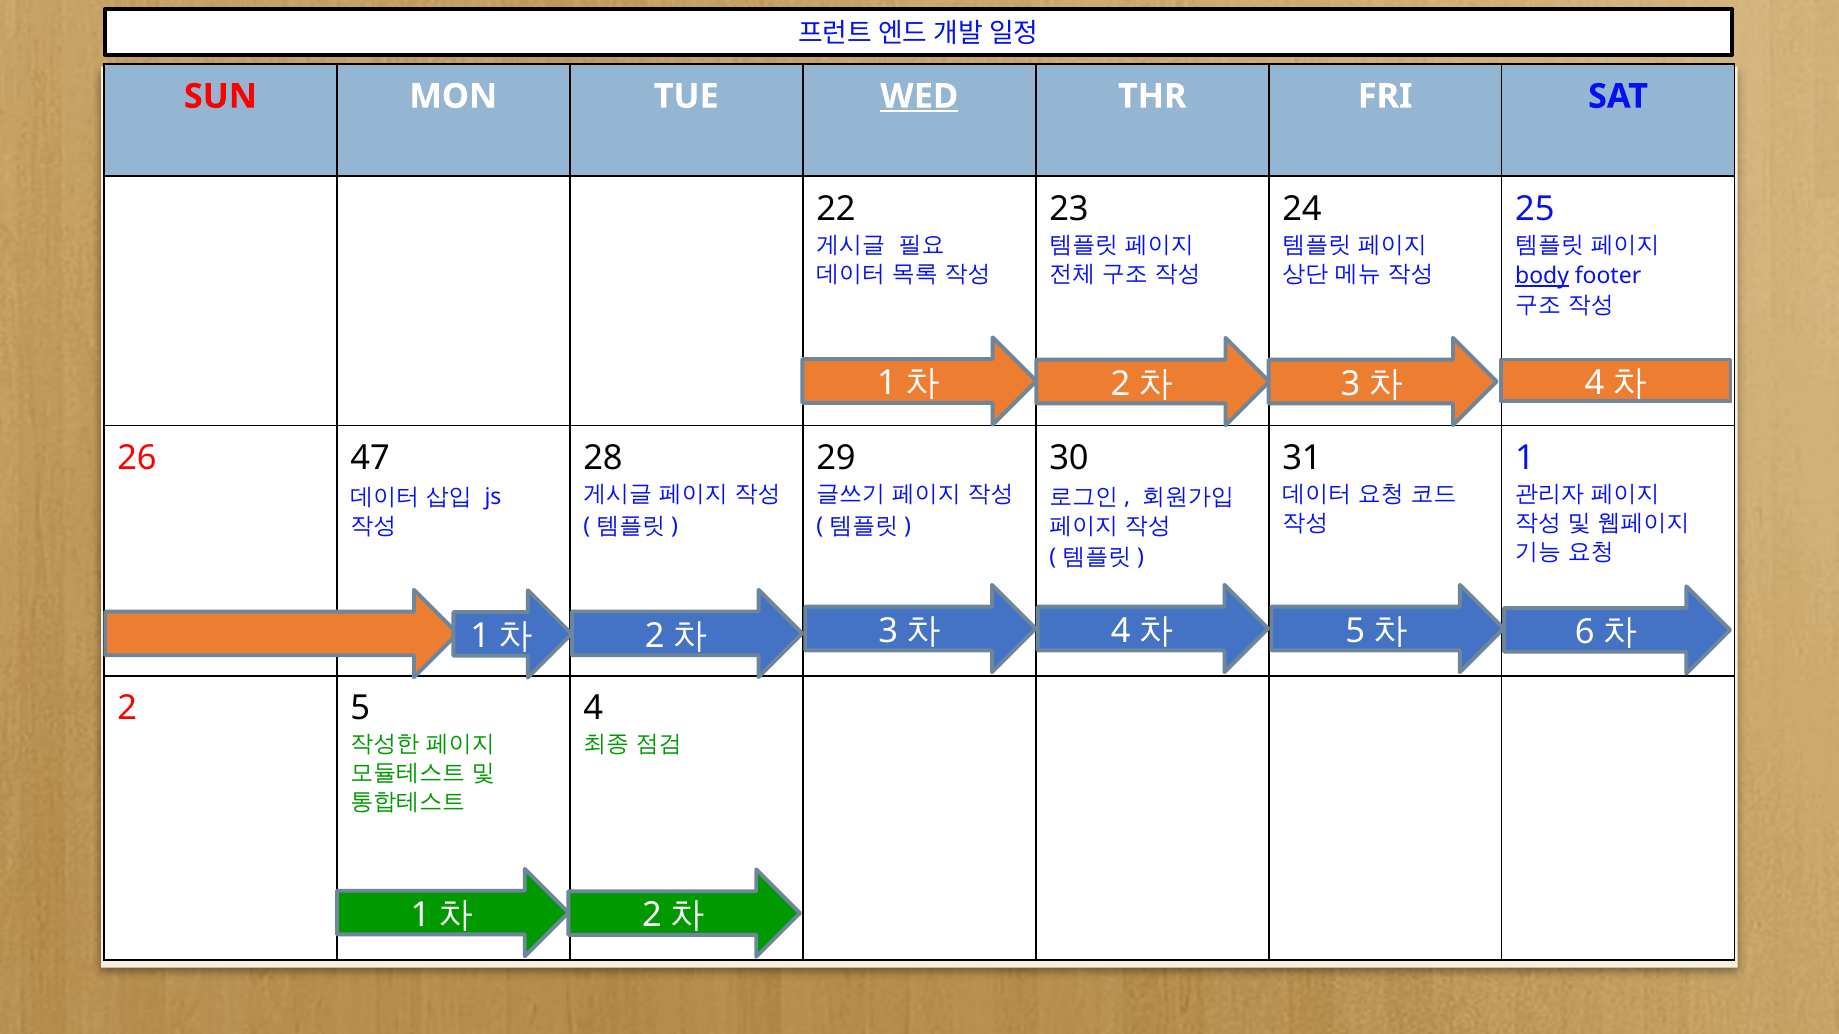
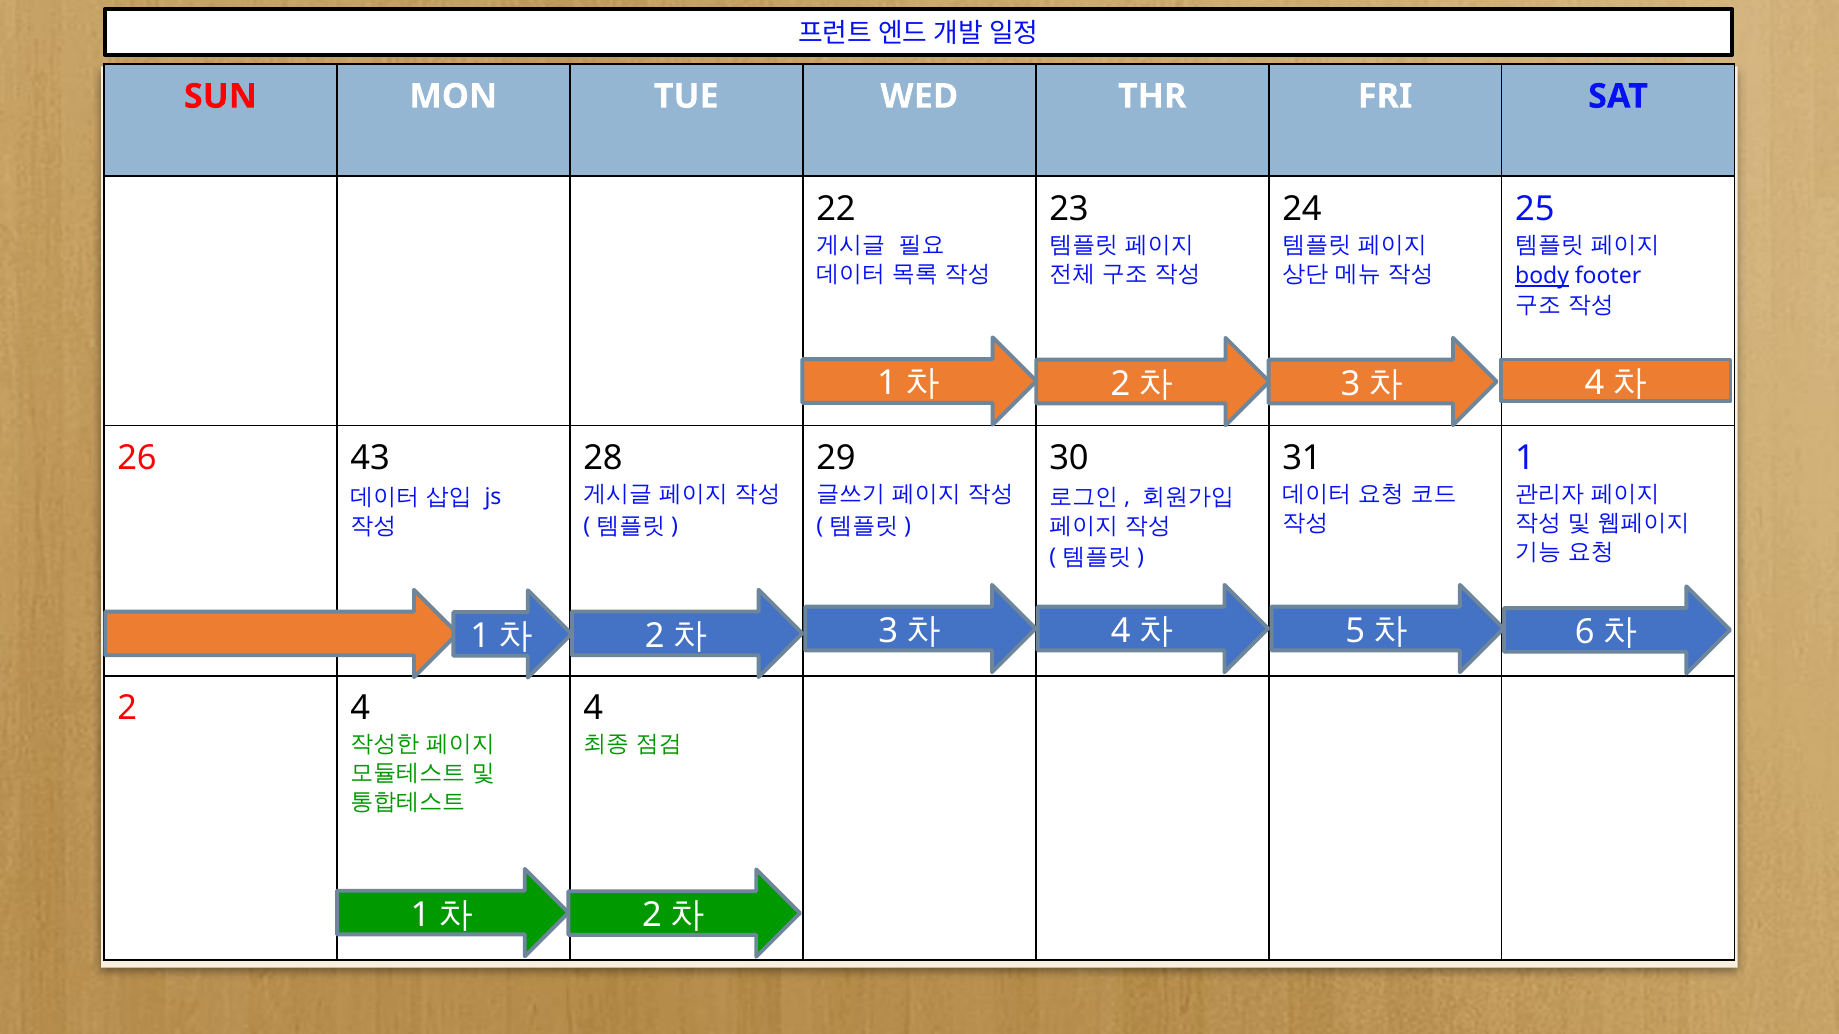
WED underline: present -> none
47: 47 -> 43
2 5: 5 -> 4
